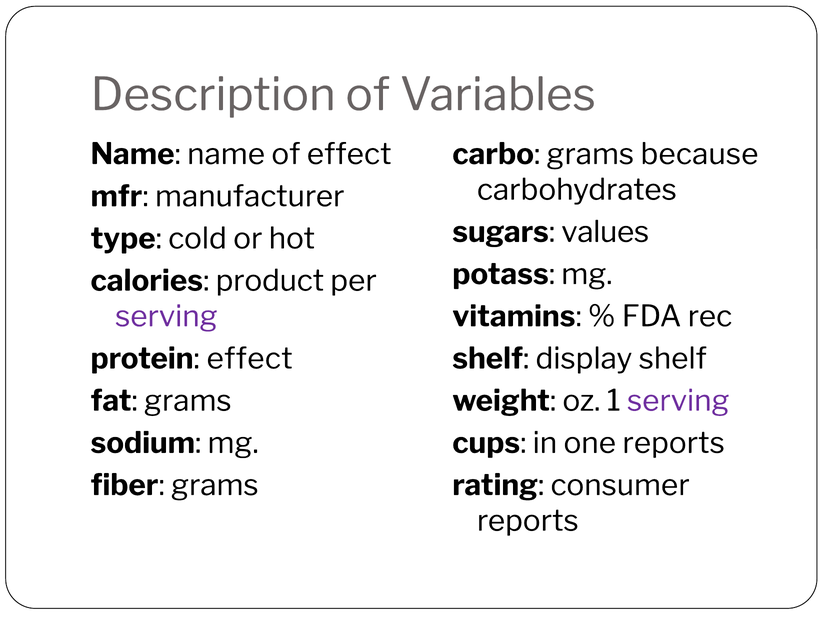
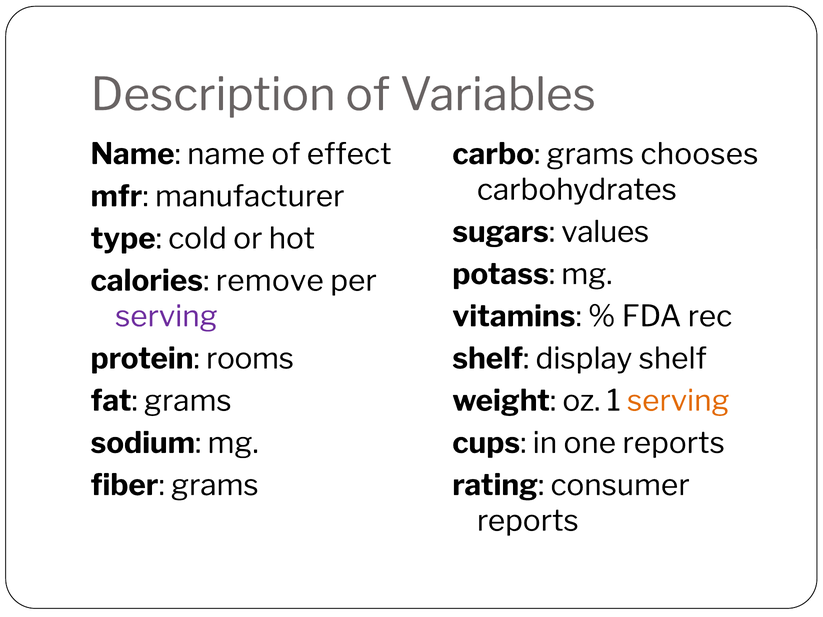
because: because -> chooses
product: product -> remove
protein effect: effect -> rooms
serving at (678, 401) colour: purple -> orange
